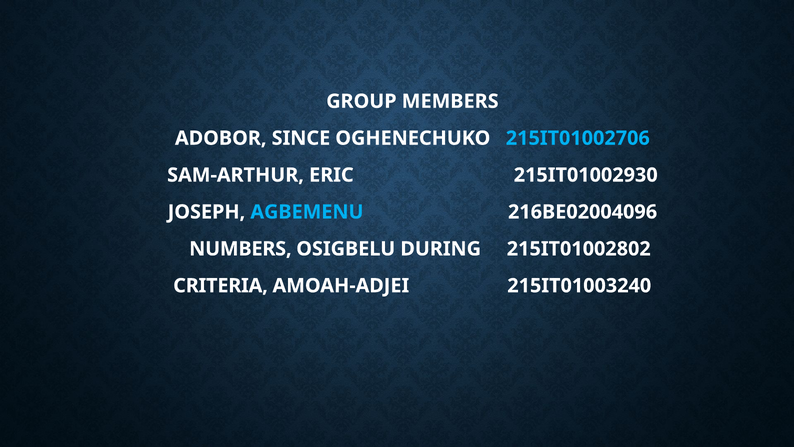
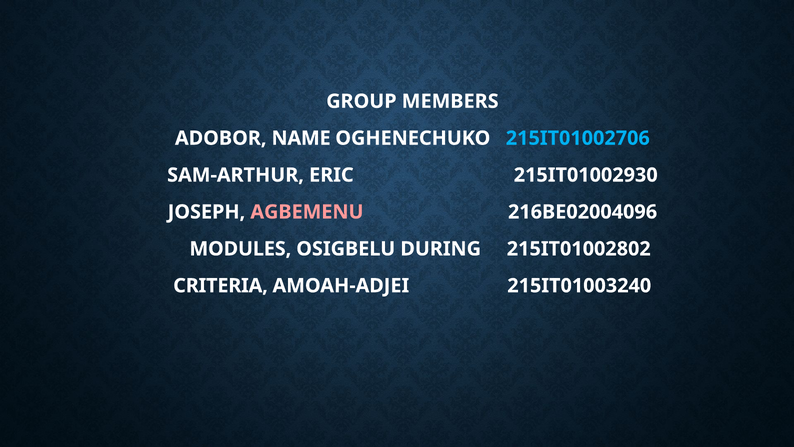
SINCE: SINCE -> NAME
AGBEMENU colour: light blue -> pink
NUMBERS: NUMBERS -> MODULES
